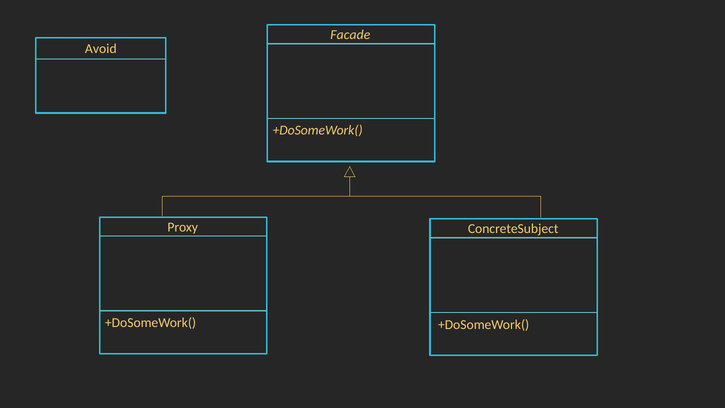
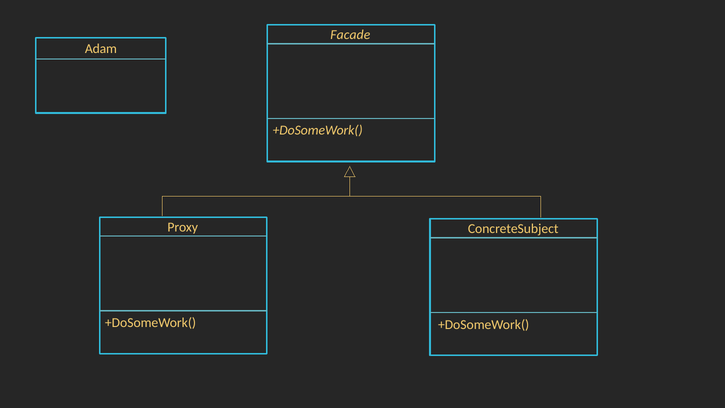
Avoid: Avoid -> Adam
